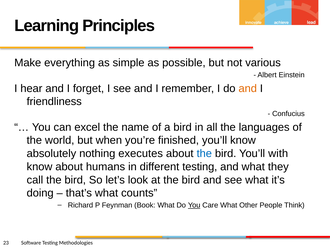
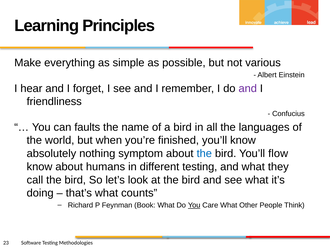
and at (248, 89) colour: orange -> purple
excel: excel -> faults
executes: executes -> symptom
with: with -> flow
